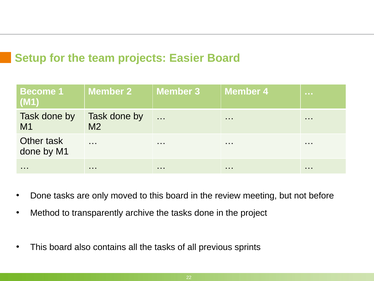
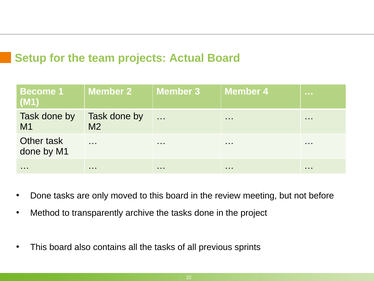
Easier: Easier -> Actual
